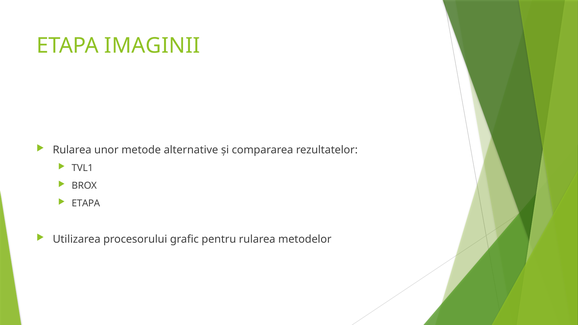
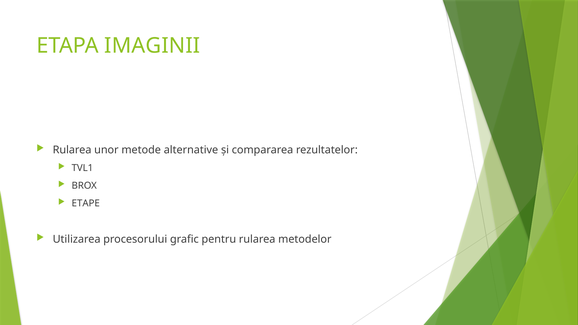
ETAPA at (86, 203): ETAPA -> ETAPE
